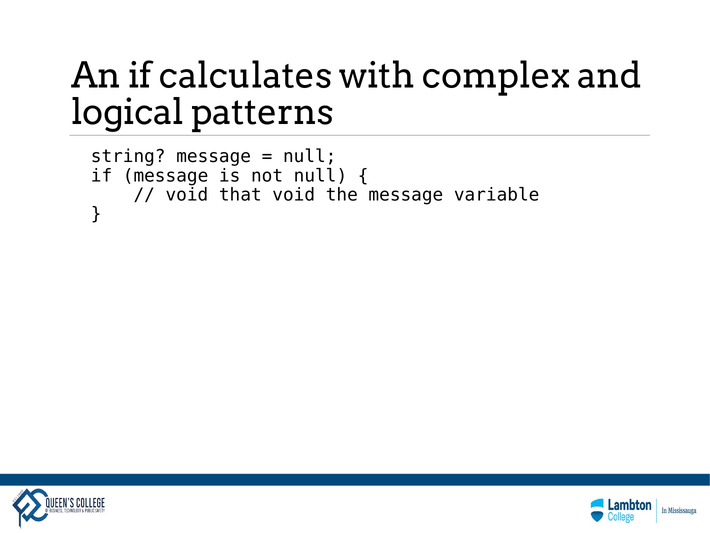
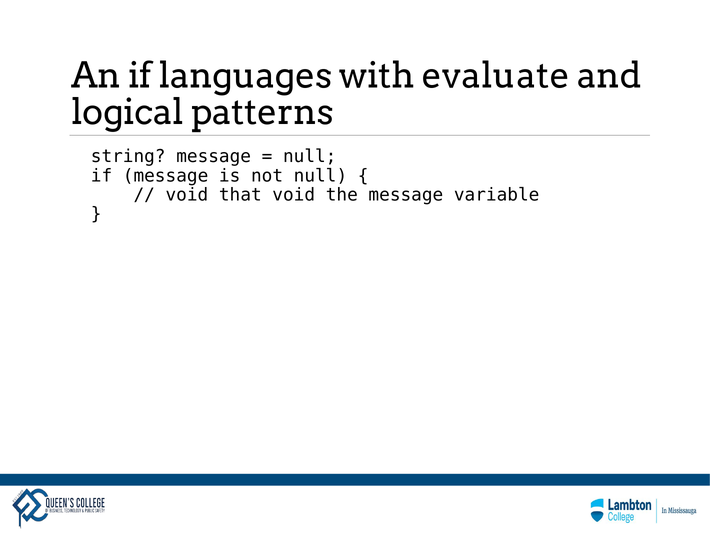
calculates: calculates -> languages
complex: complex -> evaluate
